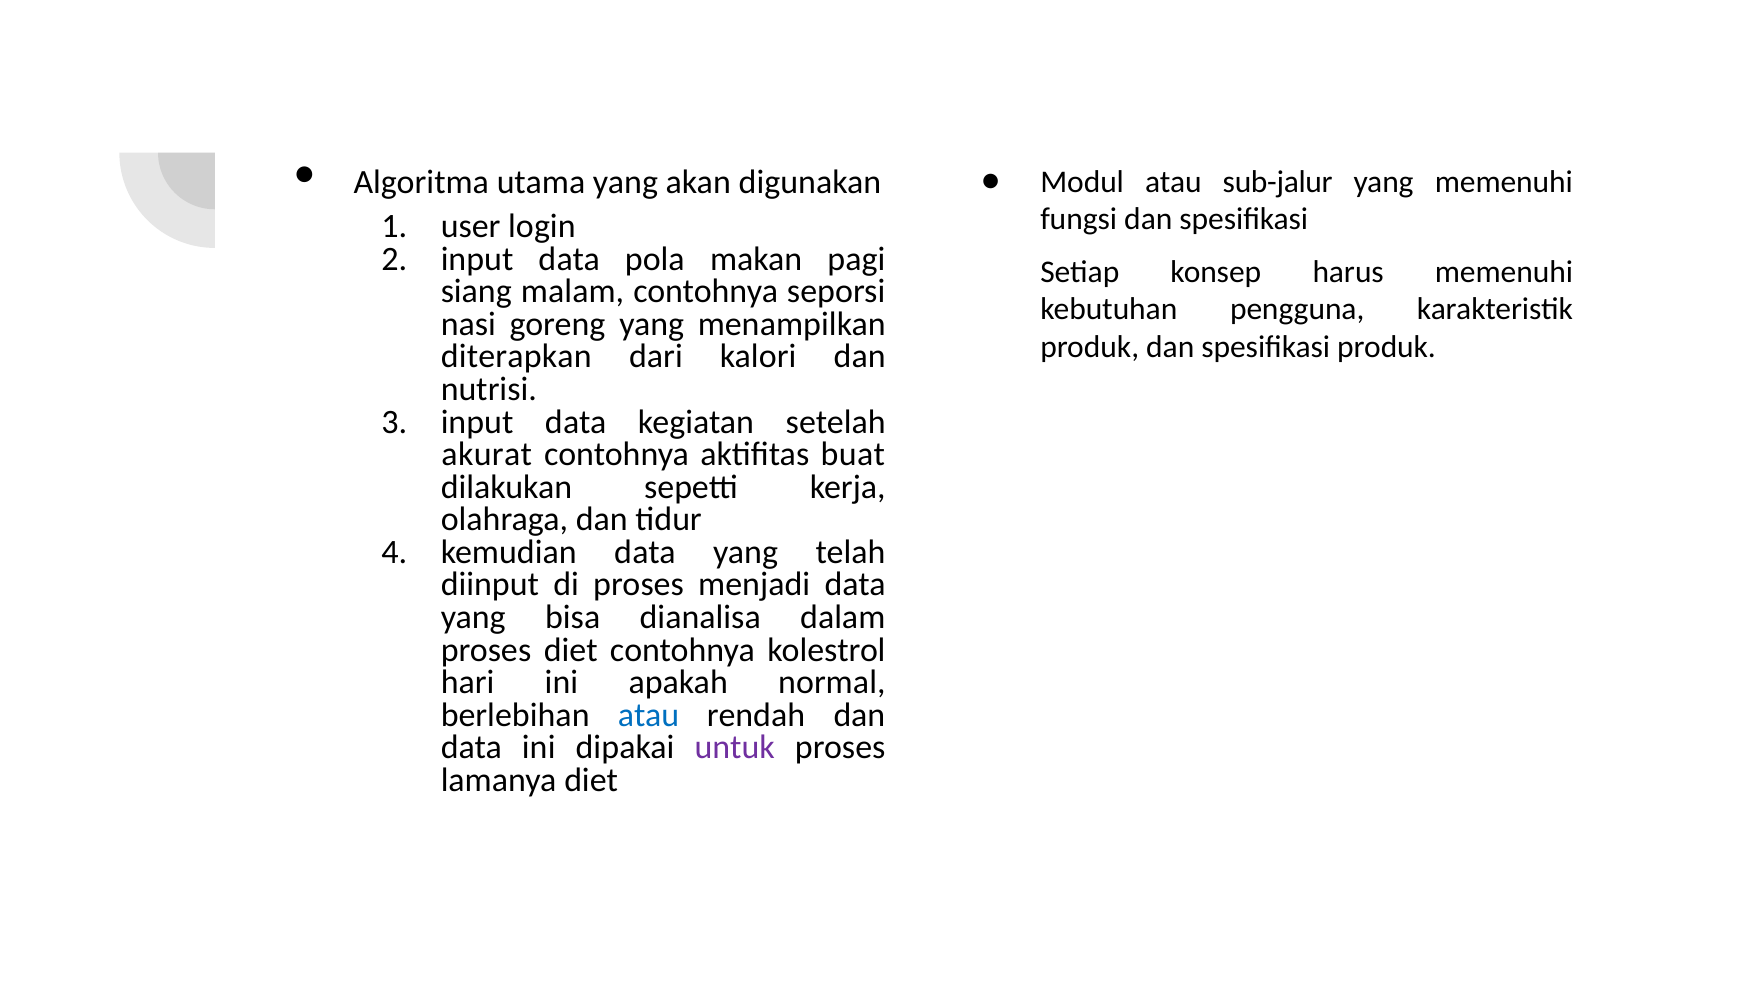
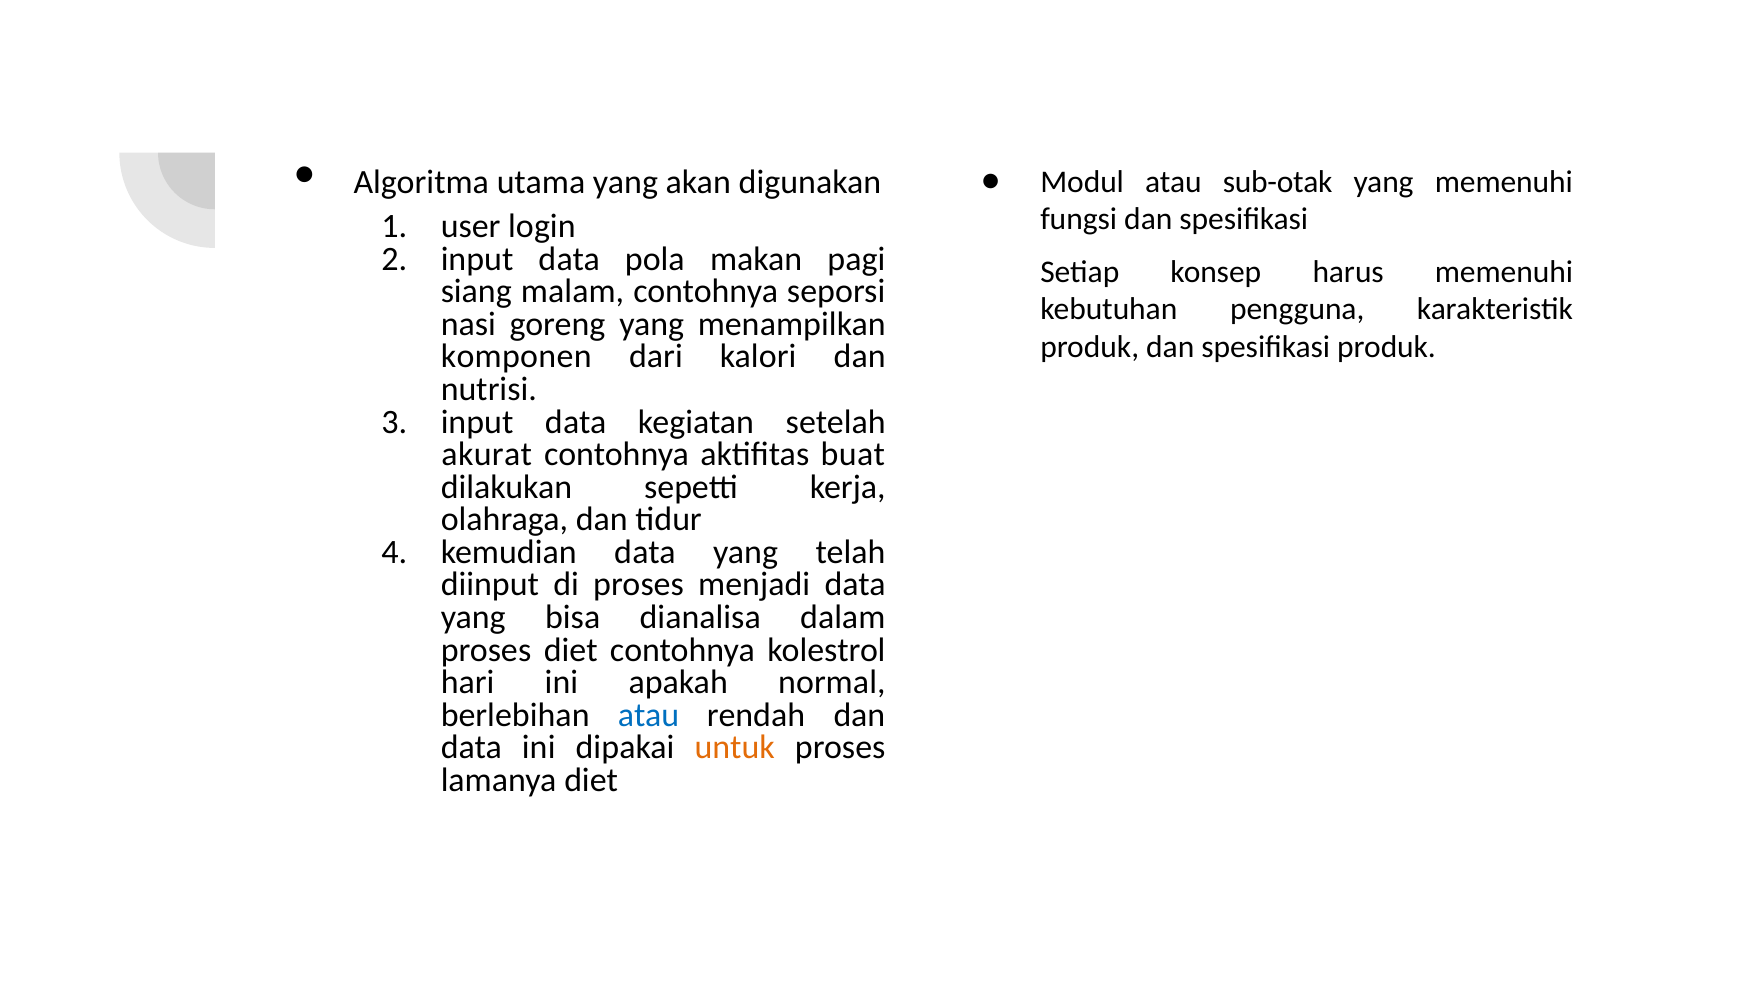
sub-jalur: sub-jalur -> sub-otak
diterapkan: diterapkan -> komponen
untuk colour: purple -> orange
